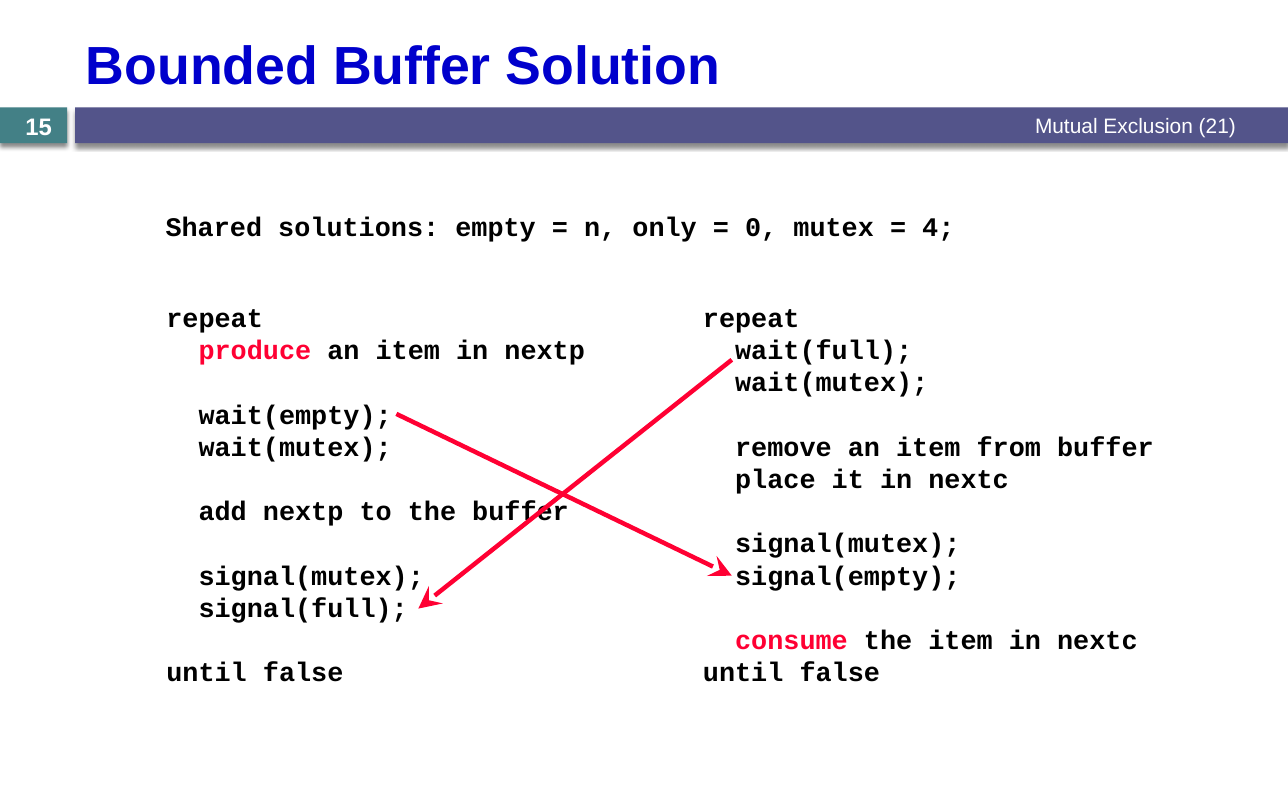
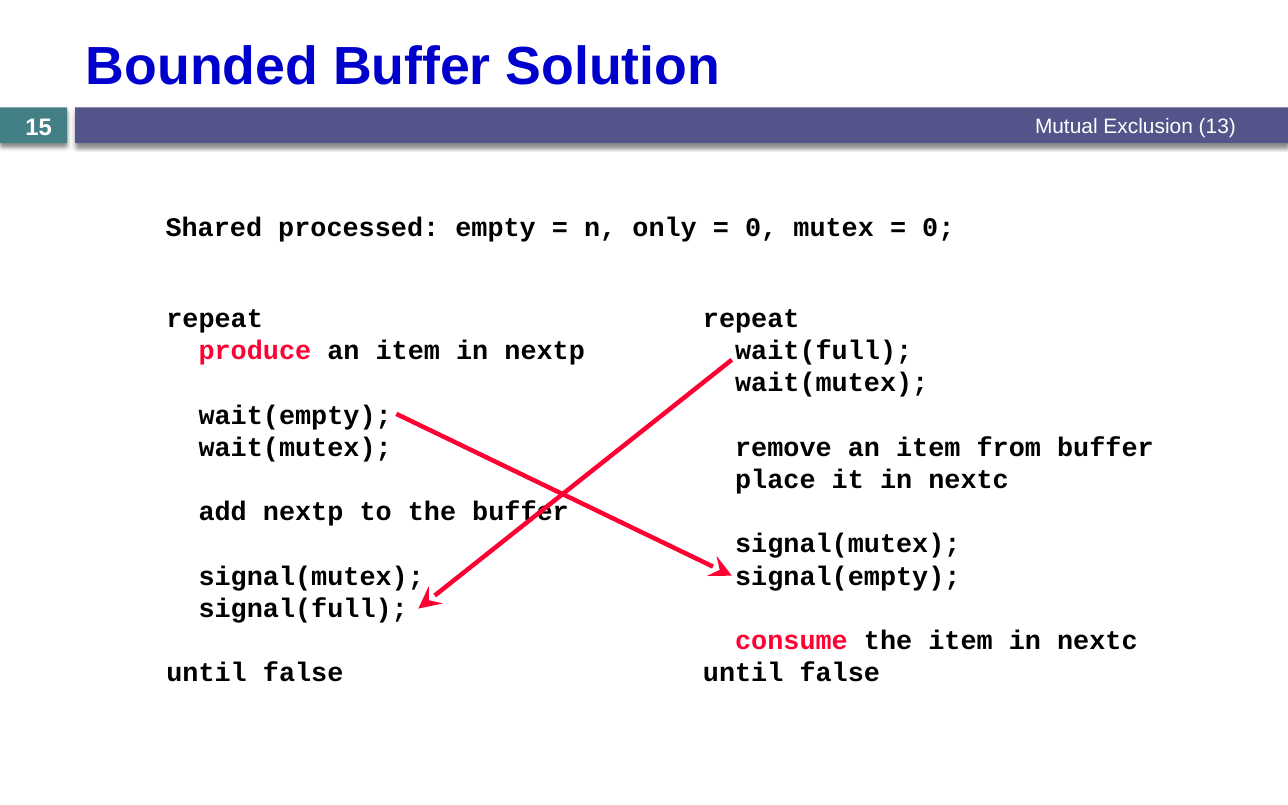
21: 21 -> 13
solutions: solutions -> processed
4 at (938, 228): 4 -> 0
